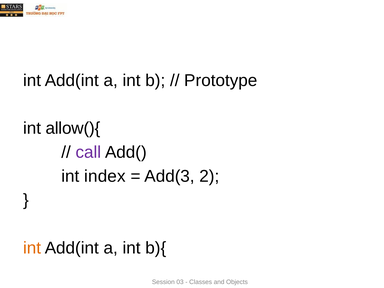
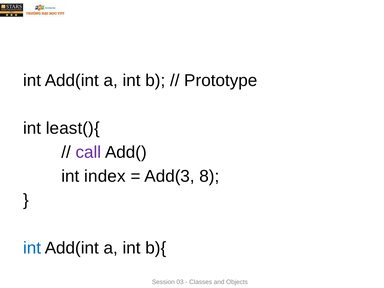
allow(){: allow(){ -> least(){
2: 2 -> 8
int at (32, 248) colour: orange -> blue
